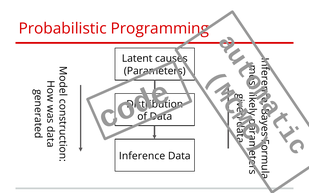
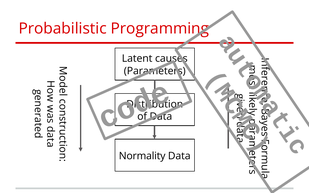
Inference: Inference -> Normality
